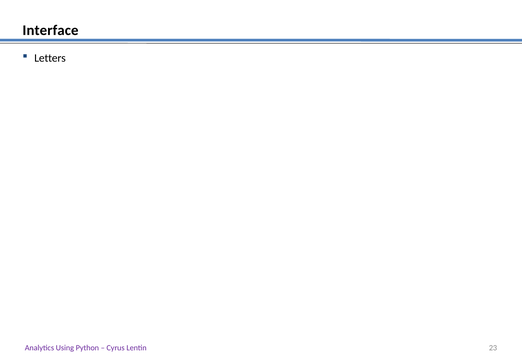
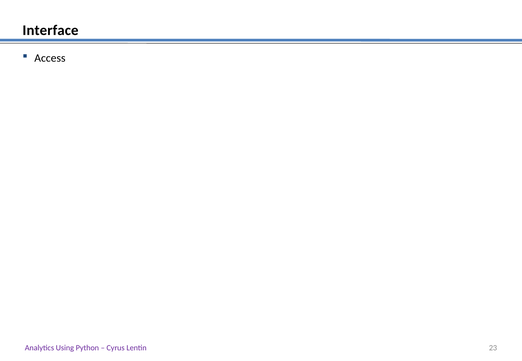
Letters: Letters -> Access
